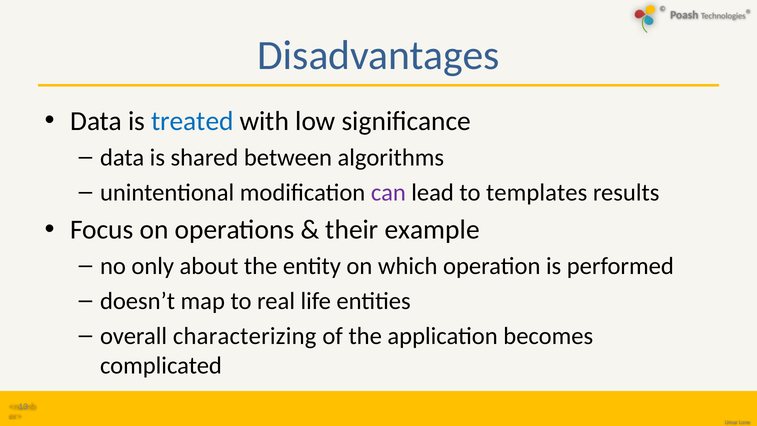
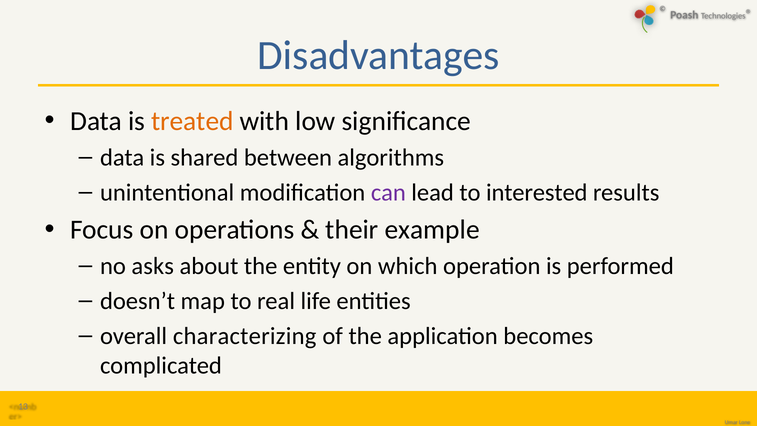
treated colour: blue -> orange
templates: templates -> interested
only: only -> asks
